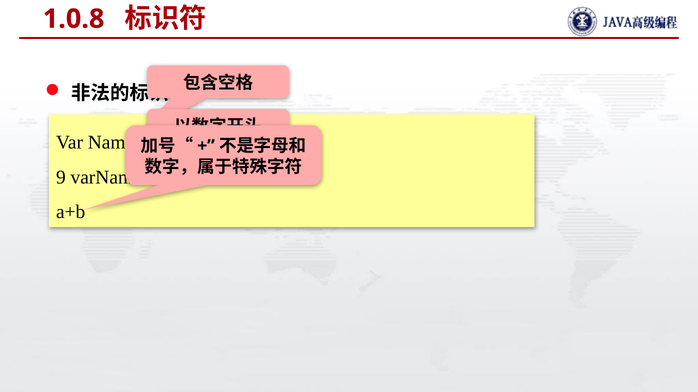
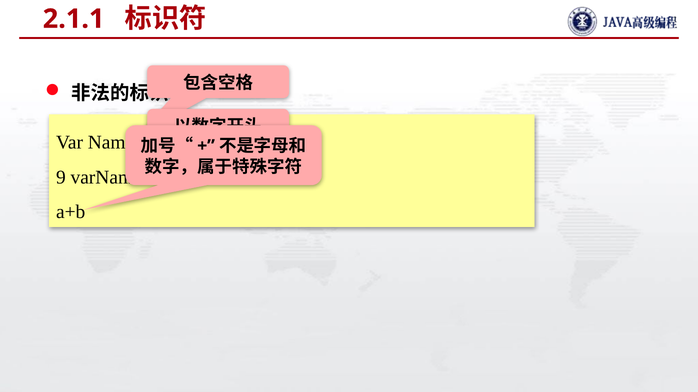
1.0.8: 1.0.8 -> 2.1.1
